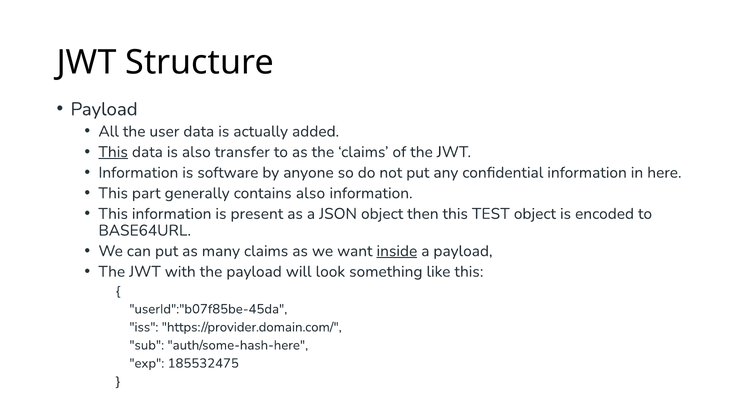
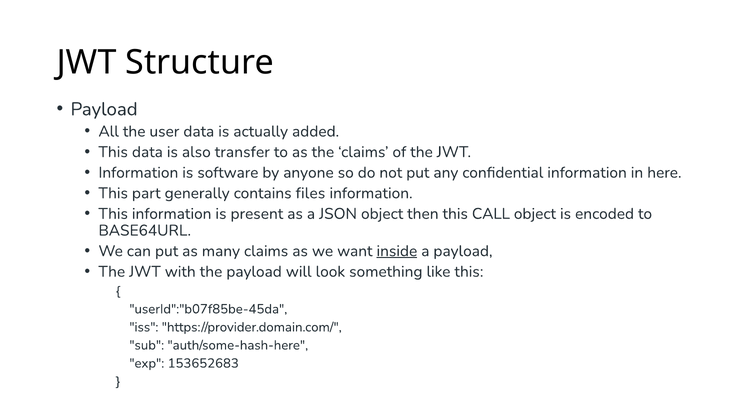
This at (113, 152) underline: present -> none
contains also: also -> files
TEST: TEST -> CALL
185532475: 185532475 -> 153652683
